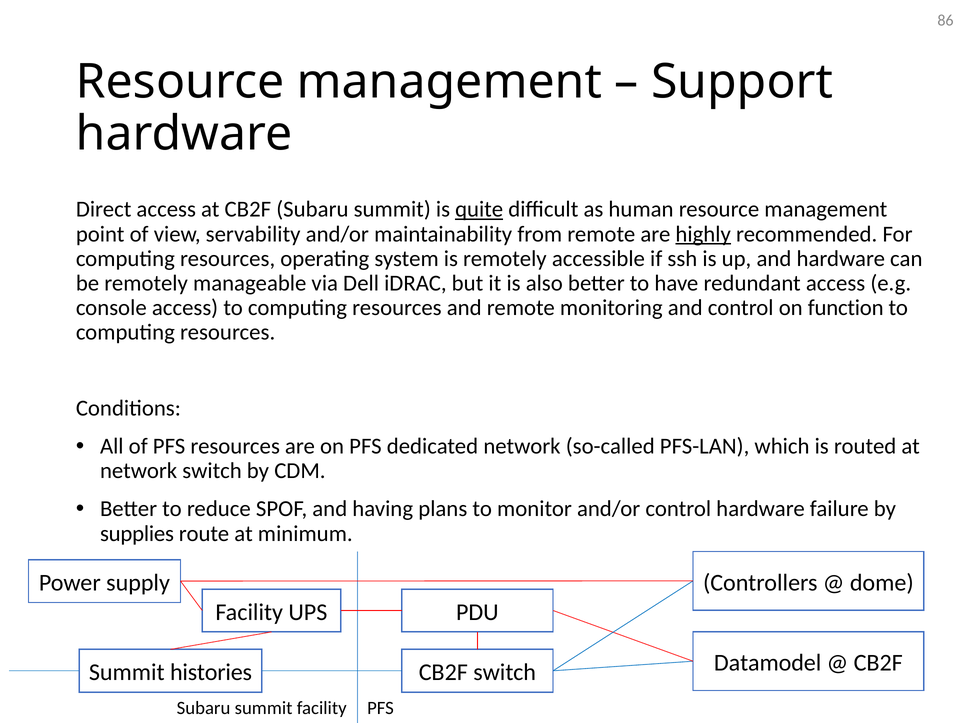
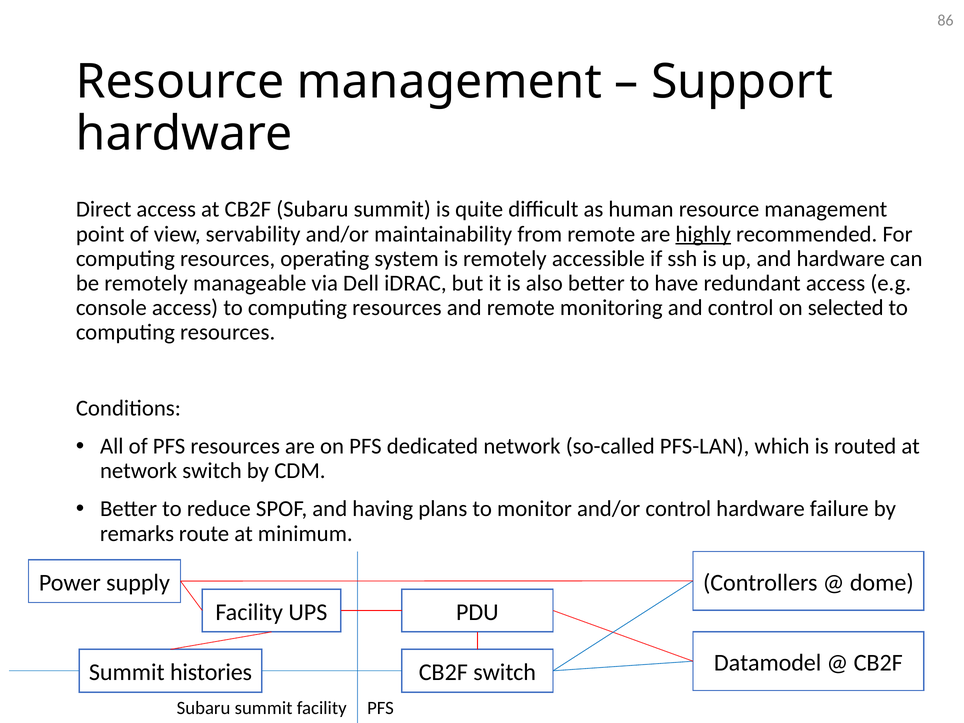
quite underline: present -> none
function: function -> selected
supplies: supplies -> remarks
